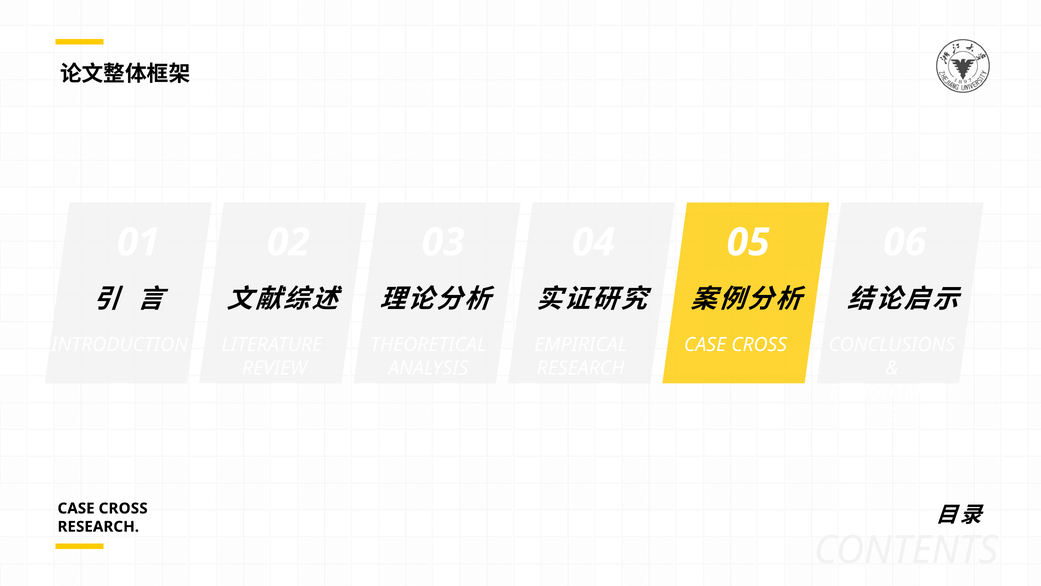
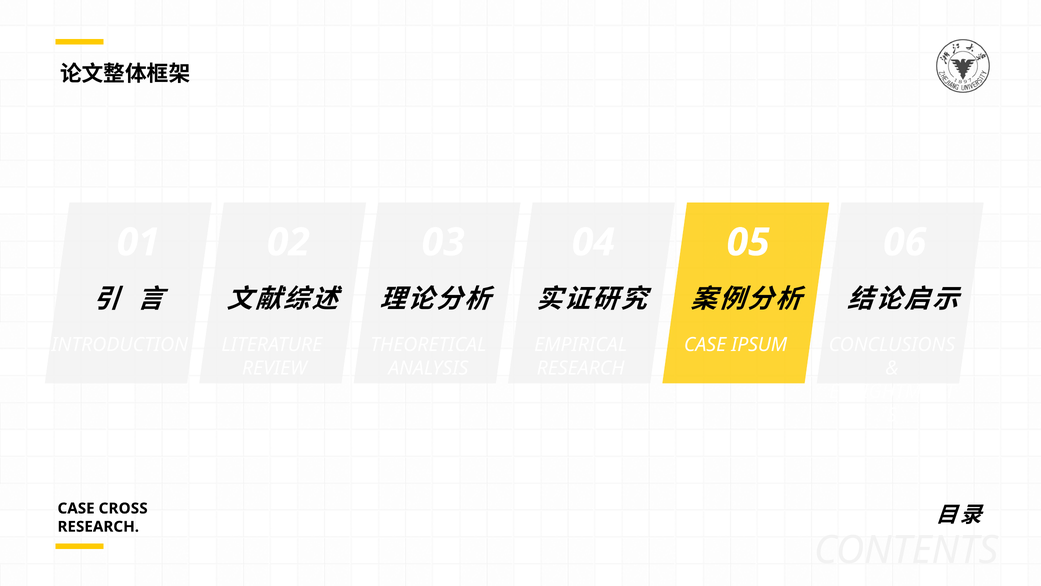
CROSS at (759, 345): CROSS -> IPSUM
